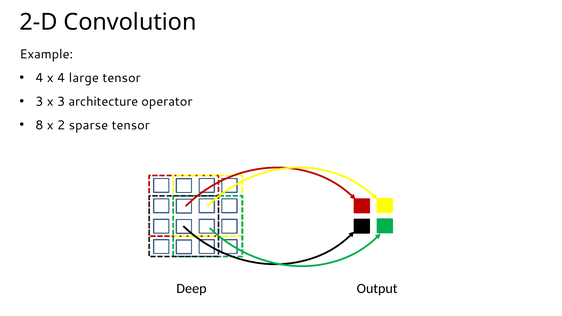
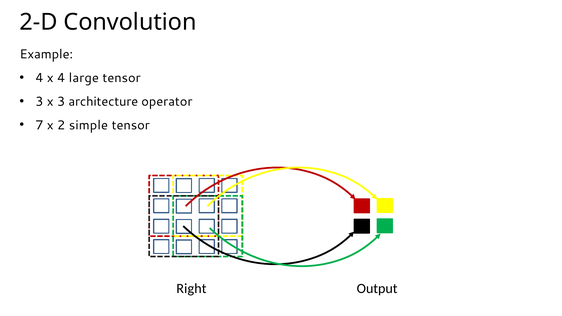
8: 8 -> 7
sparse: sparse -> simple
Deep: Deep -> Right
